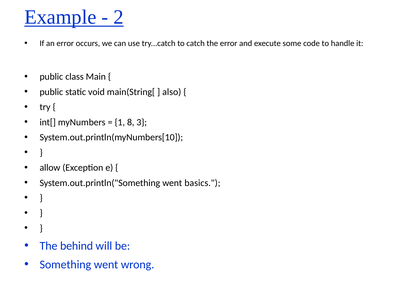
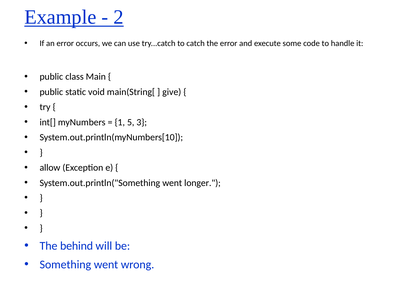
also: also -> give
8: 8 -> 5
basics: basics -> longer
